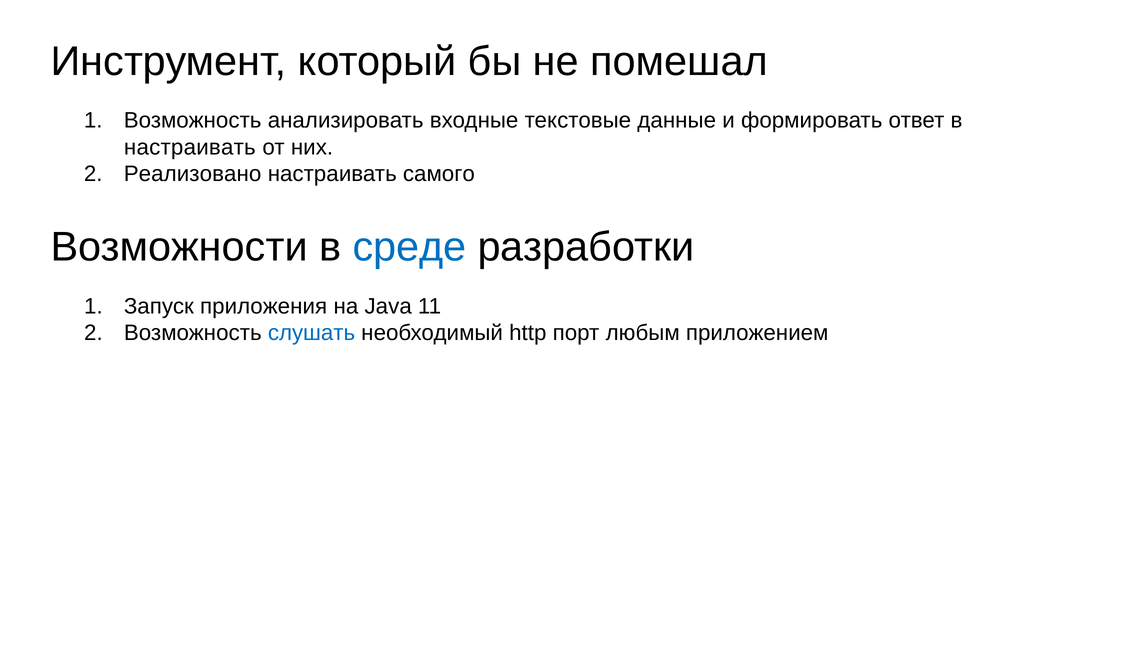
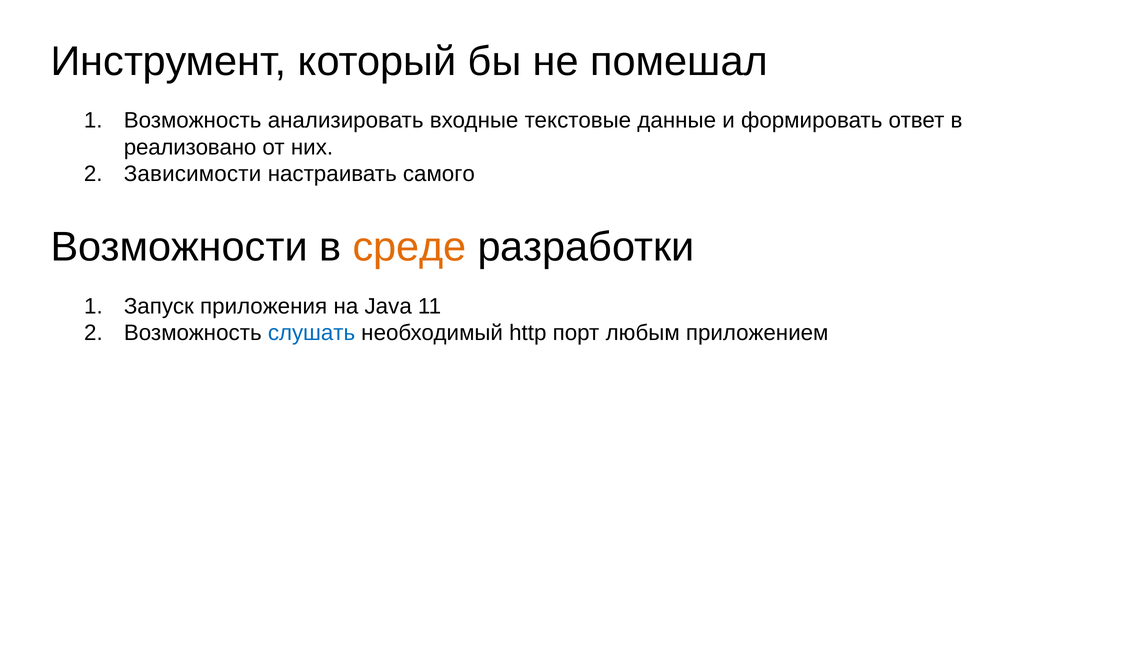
настраивать at (190, 147): настраивать -> реализовано
Реализовано: Реализовано -> Зависимости
среде colour: blue -> orange
